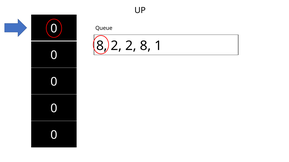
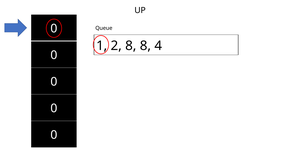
8 at (102, 46): 8 -> 1
2 2: 2 -> 8
1: 1 -> 4
